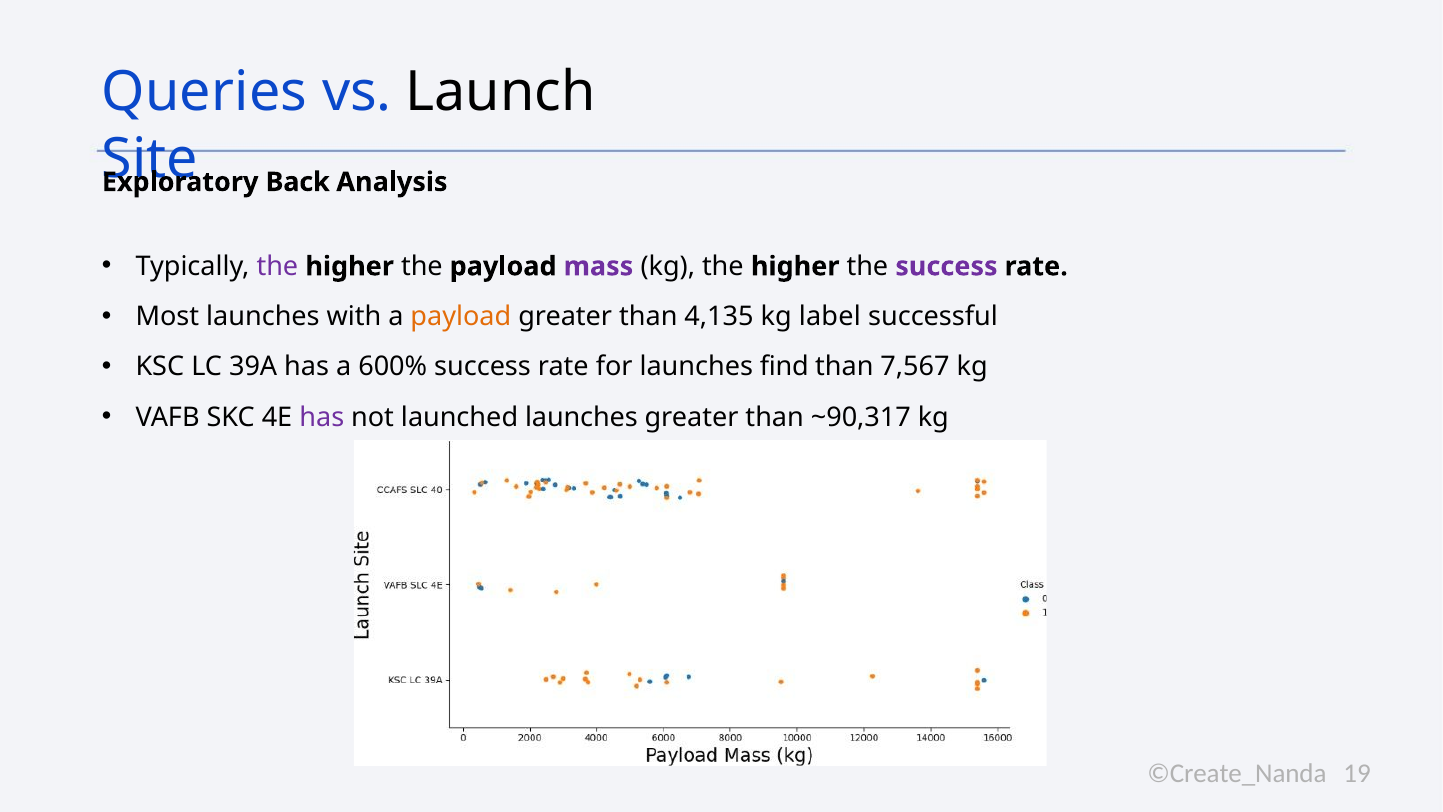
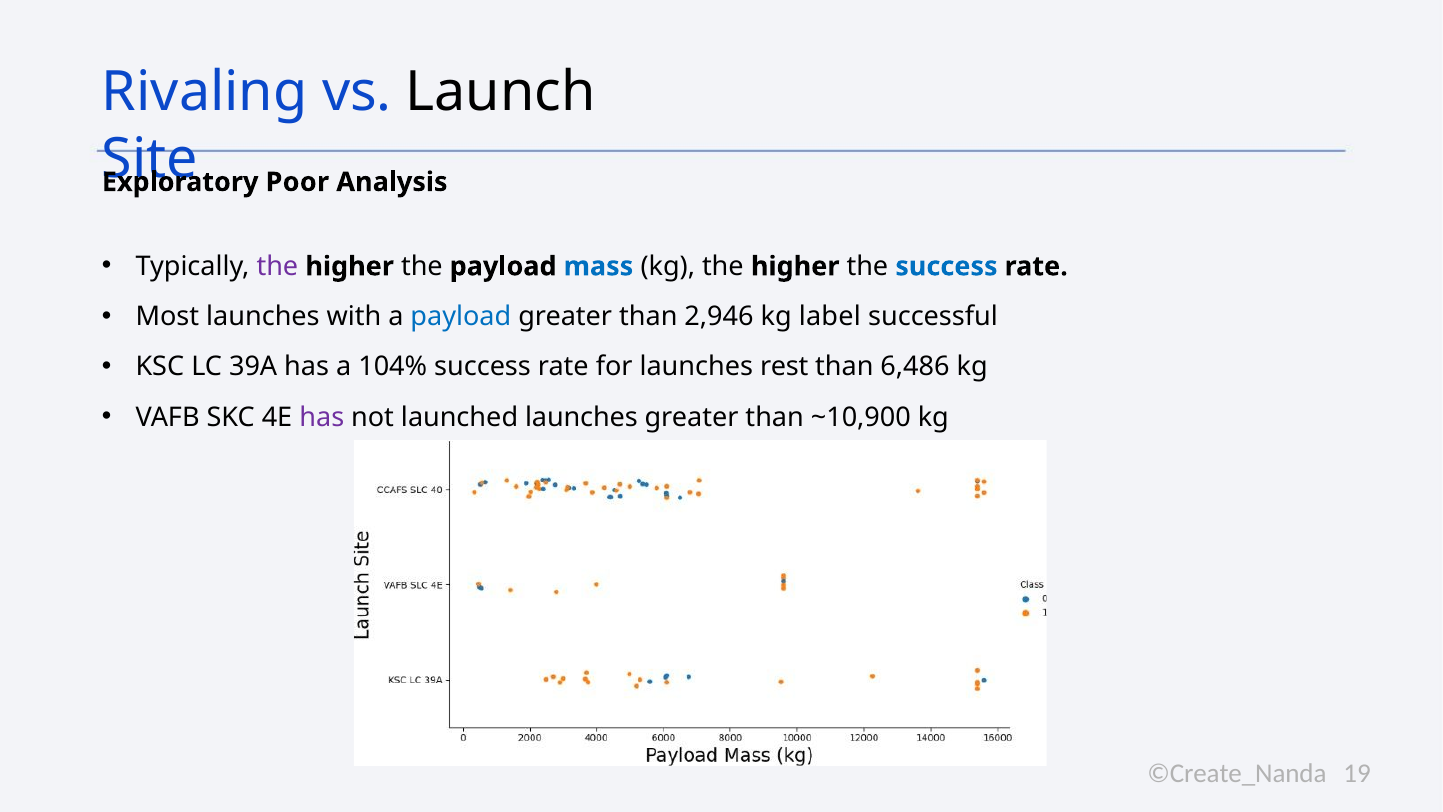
Queries: Queries -> Rivaling
Back: Back -> Poor
mass colour: purple -> blue
success at (946, 266) colour: purple -> blue
payload at (461, 317) colour: orange -> blue
4,135: 4,135 -> 2,946
600%: 600% -> 104%
find: find -> rest
7,567: 7,567 -> 6,486
~90,317: ~90,317 -> ~10,900
